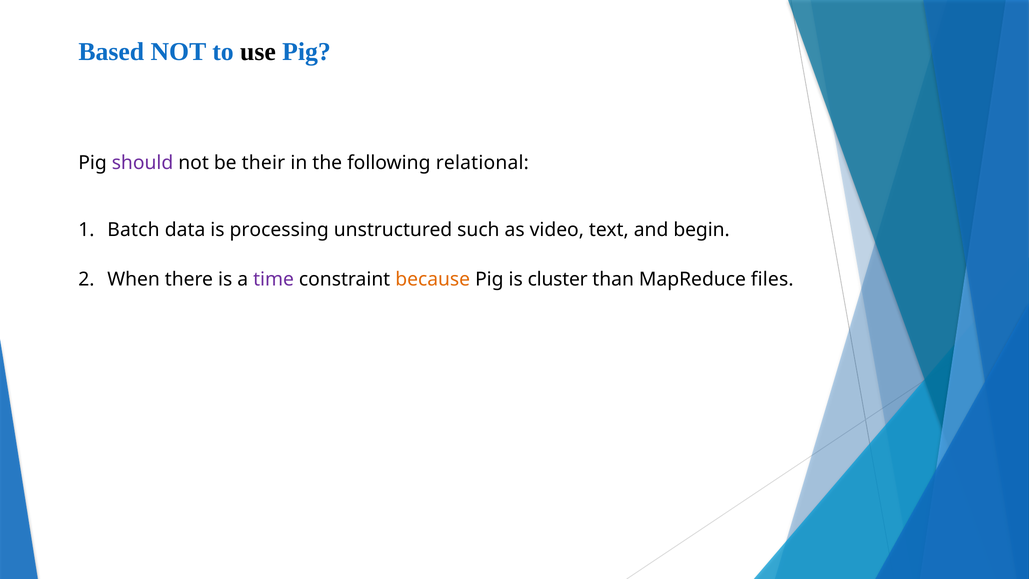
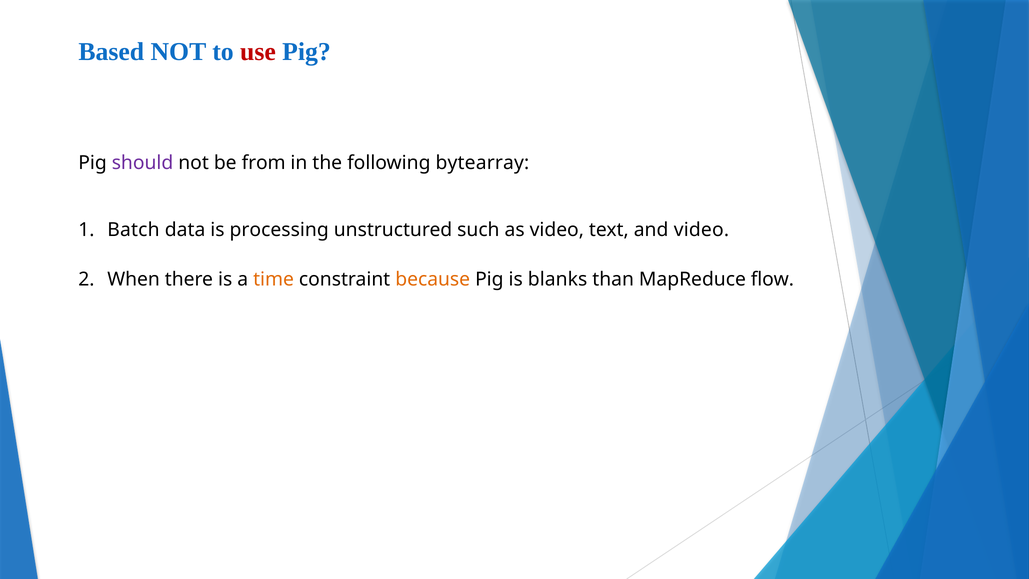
use colour: black -> red
their: their -> from
relational: relational -> bytearray
and begin: begin -> video
time colour: purple -> orange
cluster: cluster -> blanks
files: files -> flow
